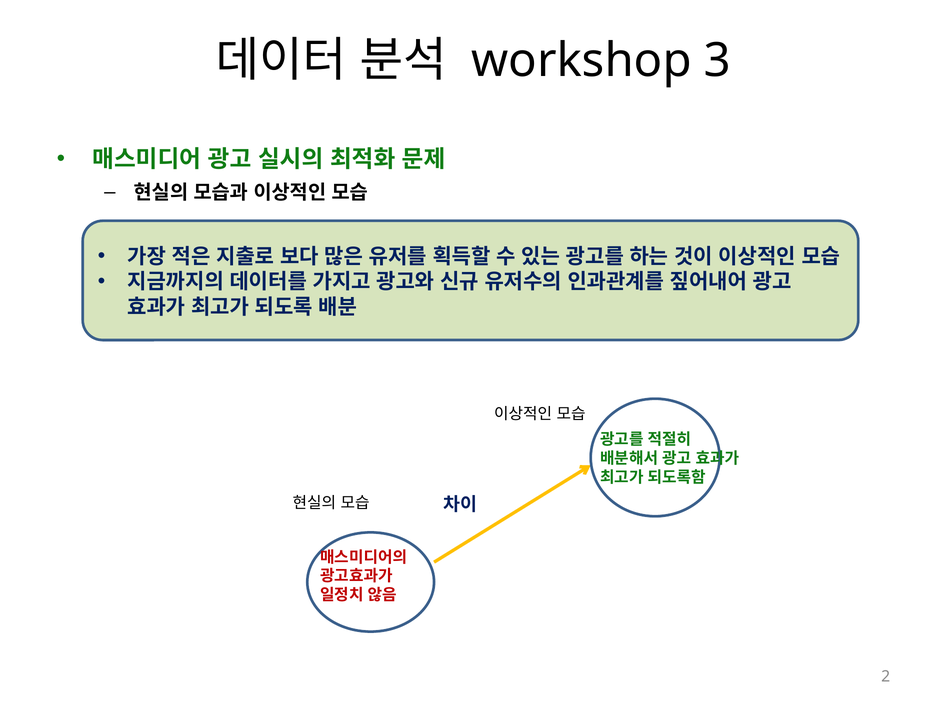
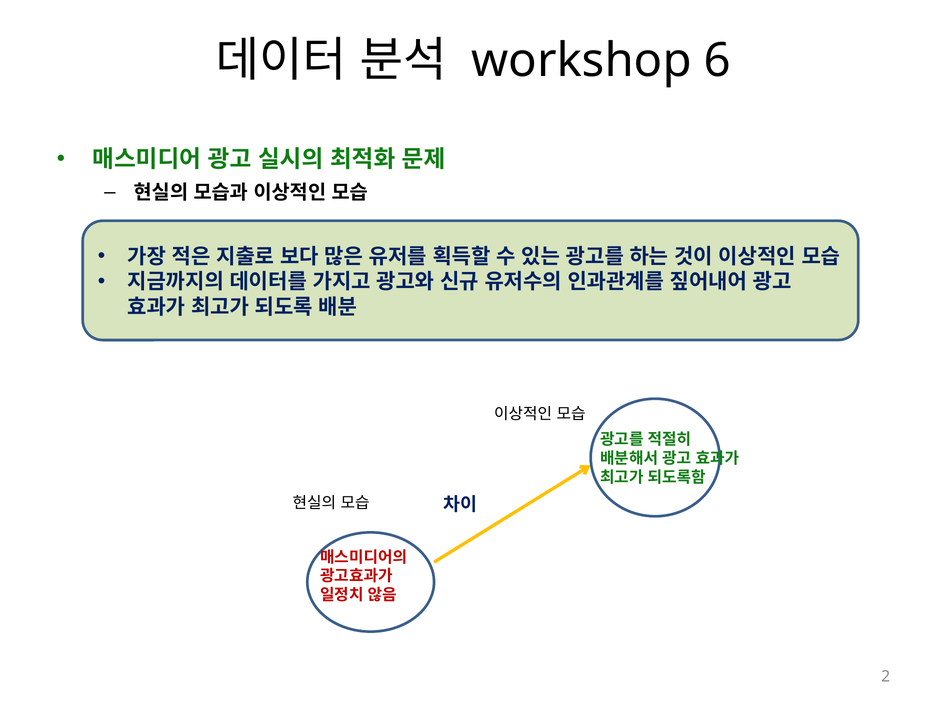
3: 3 -> 6
